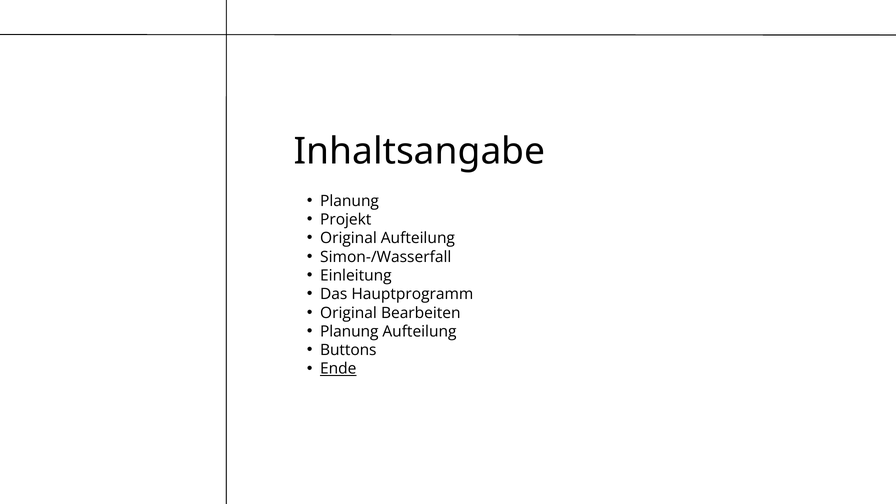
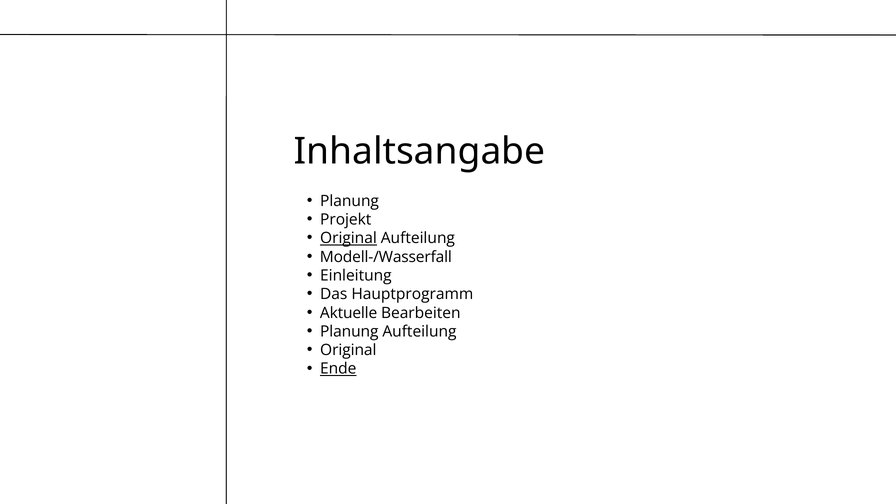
Original at (348, 238) underline: none -> present
Simon-/Wasserfall: Simon-/Wasserfall -> Modell-/Wasserfall
Original at (349, 313): Original -> Aktuelle
Buttons at (348, 350): Buttons -> Original
